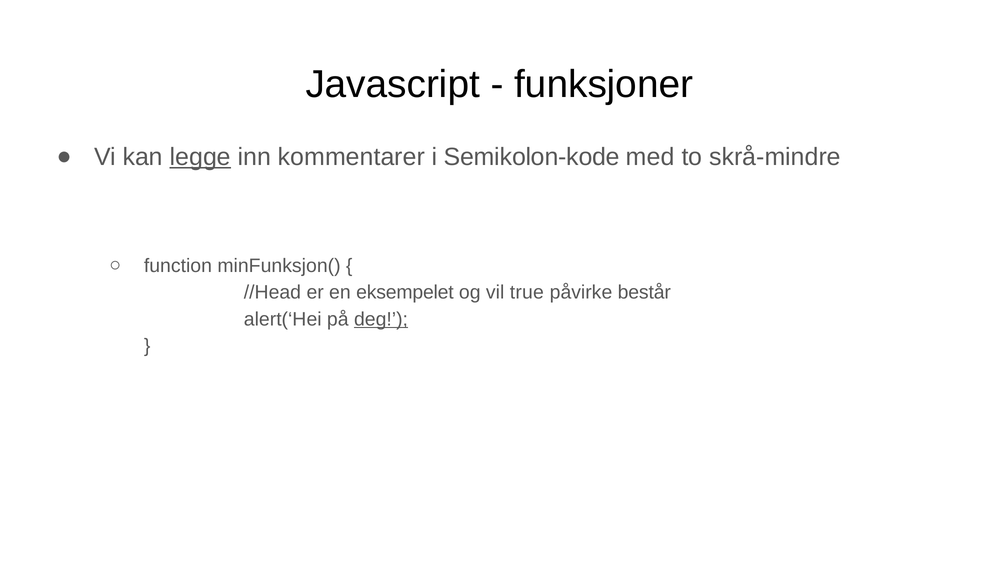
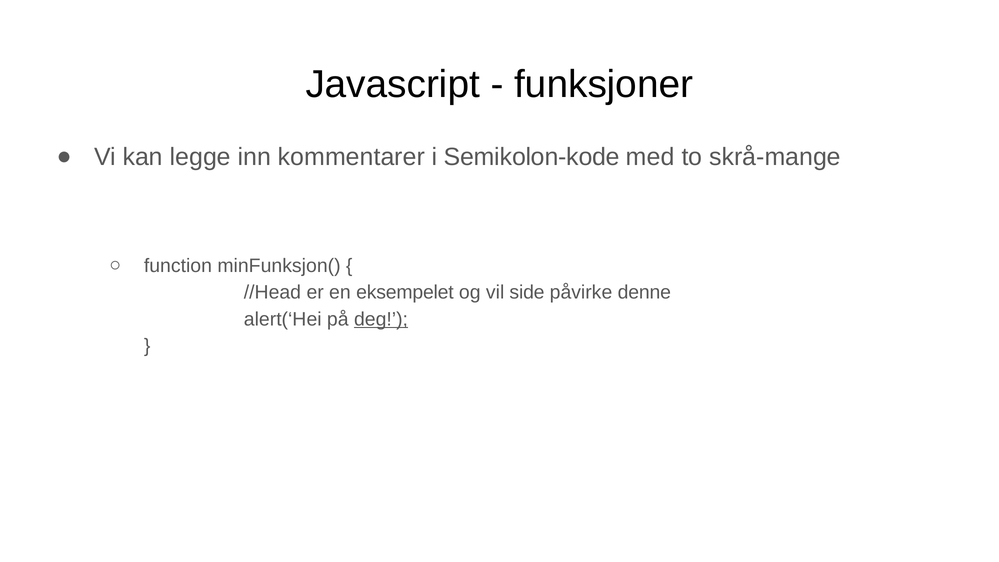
legge underline: present -> none
skrå-mindre: skrå-mindre -> skrå-mange
true: true -> side
består: består -> denne
